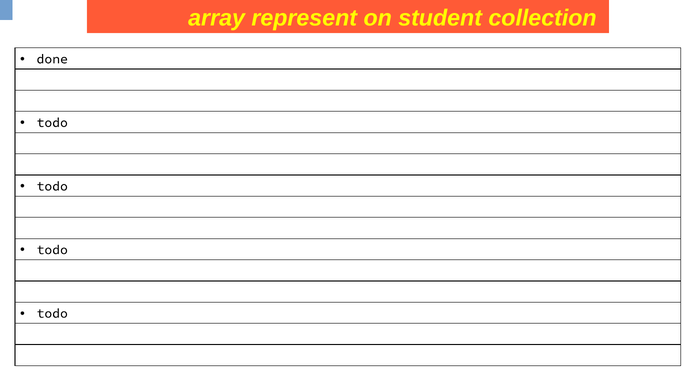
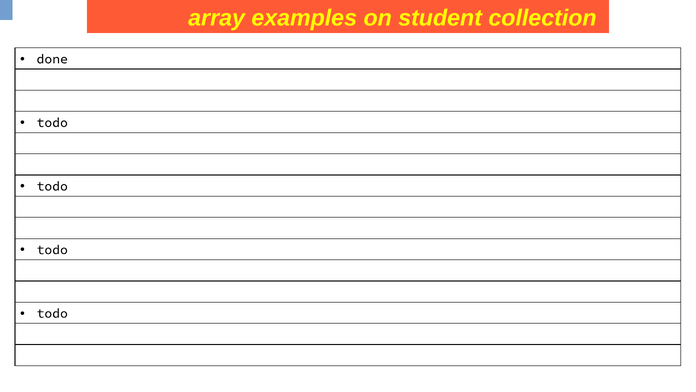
represent: represent -> examples
